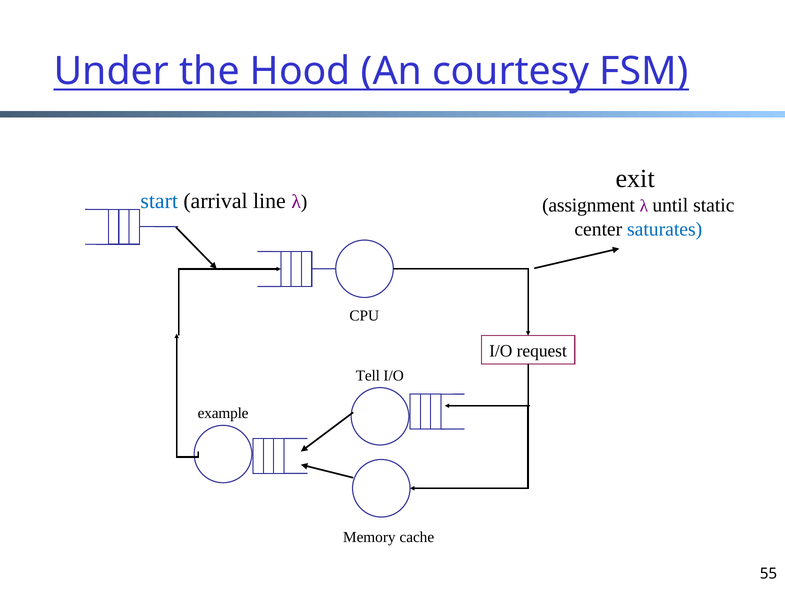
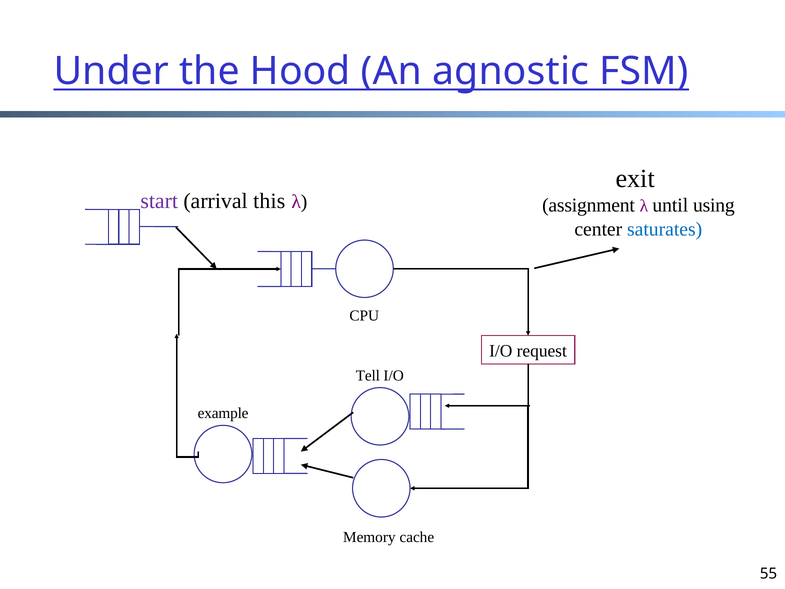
courtesy: courtesy -> agnostic
start colour: blue -> purple
line: line -> this
static: static -> using
